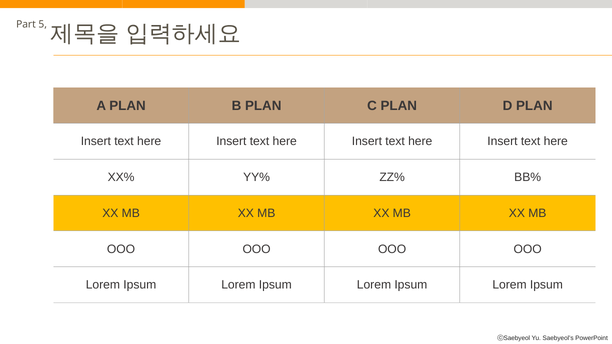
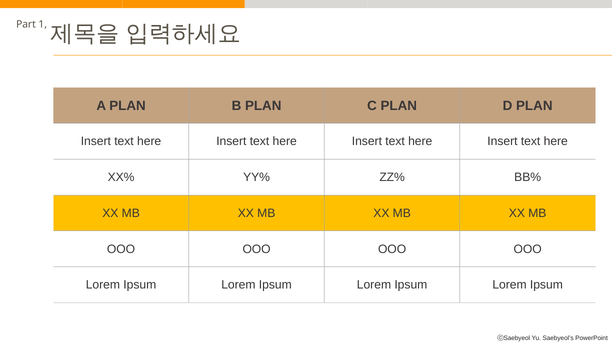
5: 5 -> 1
